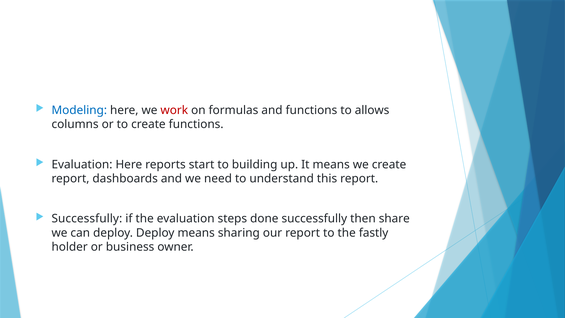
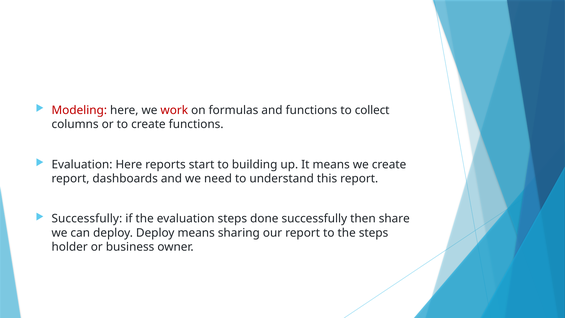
Modeling colour: blue -> red
allows: allows -> collect
the fastly: fastly -> steps
